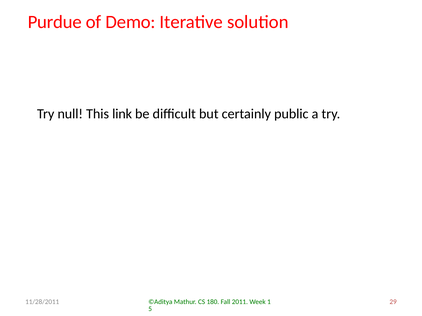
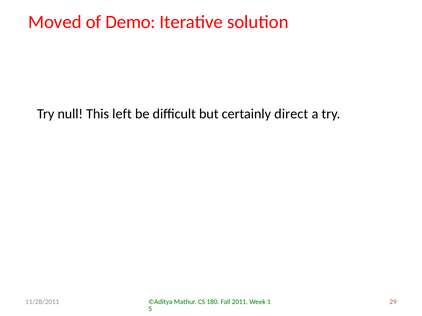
Purdue: Purdue -> Moved
link: link -> left
public: public -> direct
